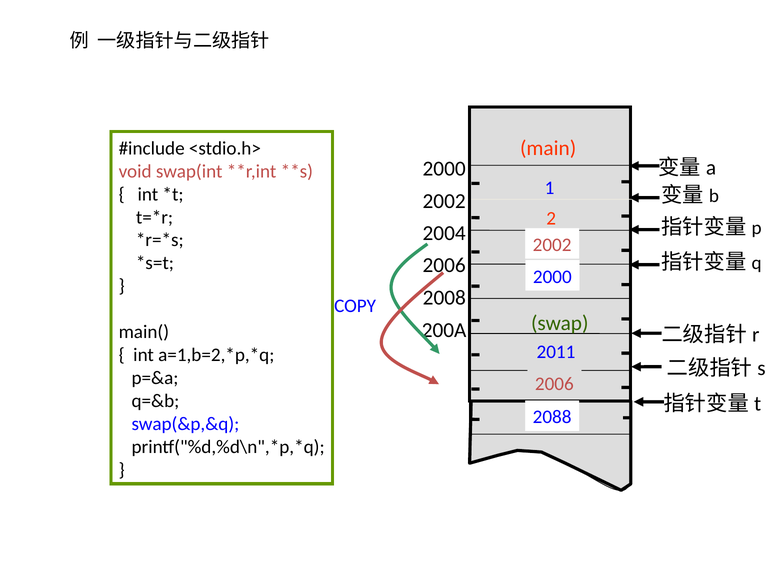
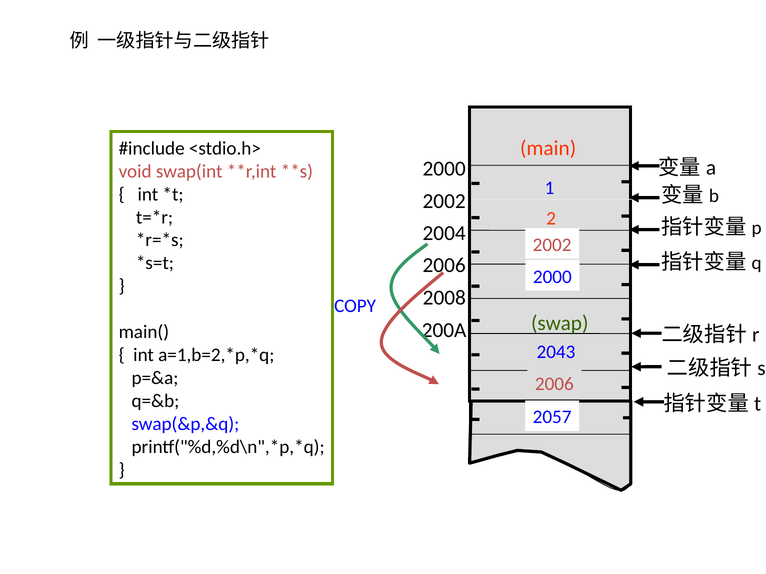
2011: 2011 -> 2043
2088: 2088 -> 2057
